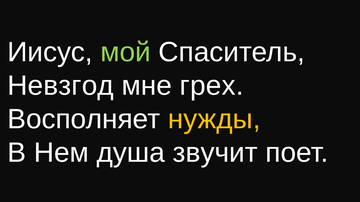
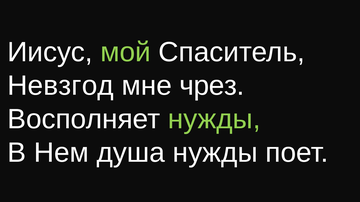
грех: грех -> чрез
нужды at (214, 119) colour: yellow -> light green
душа звучит: звучит -> нужды
